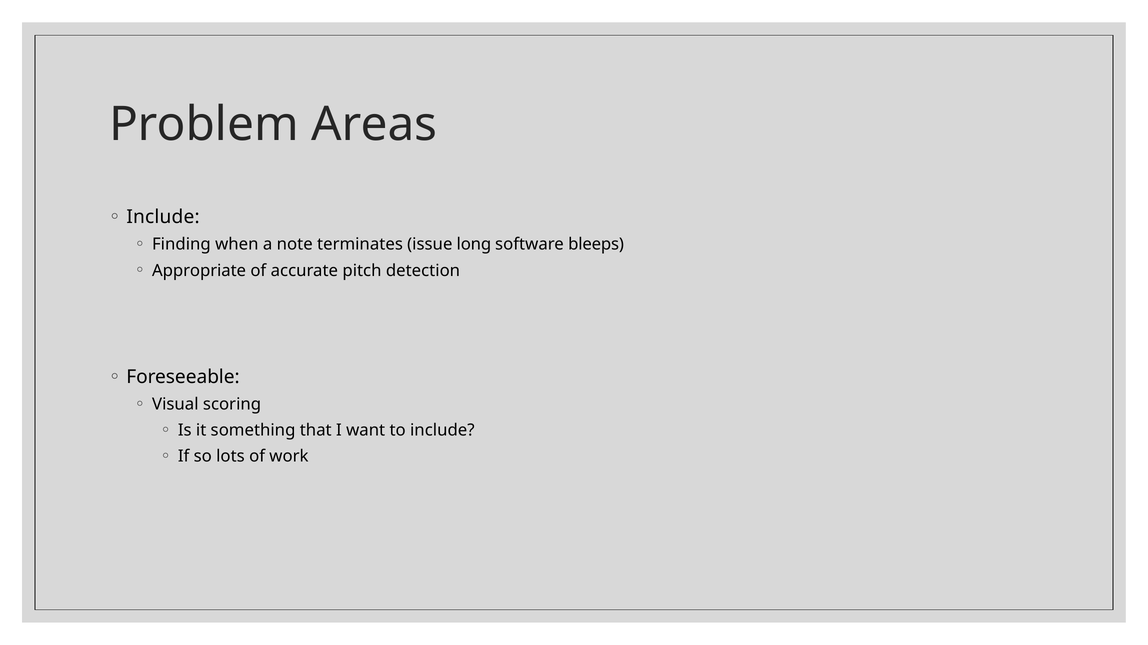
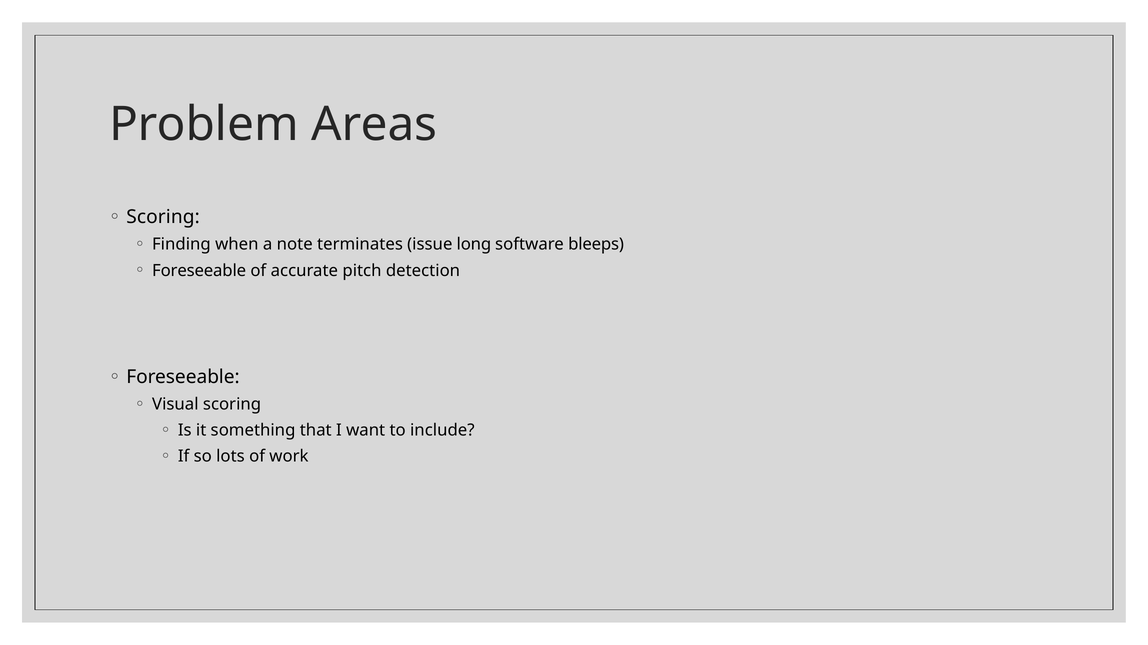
Include at (163, 217): Include -> Scoring
Appropriate at (199, 271): Appropriate -> Foreseeable
